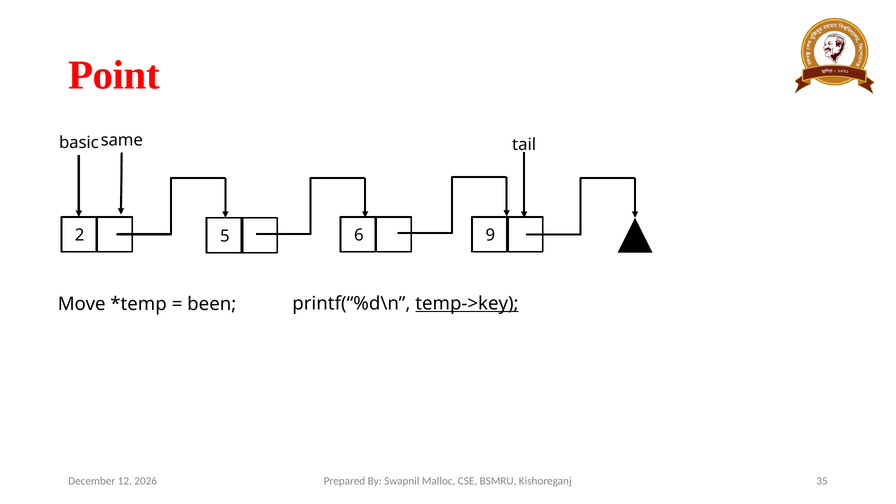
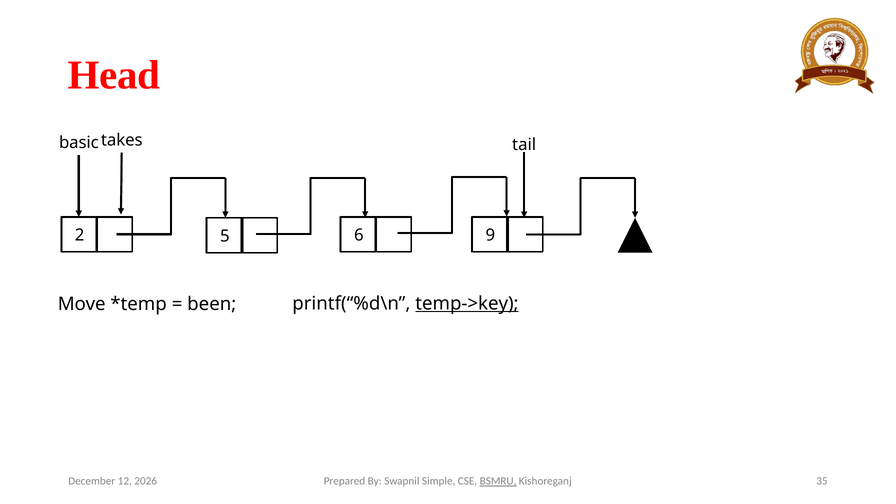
Point: Point -> Head
same: same -> takes
Malloc: Malloc -> Simple
BSMRU underline: none -> present
